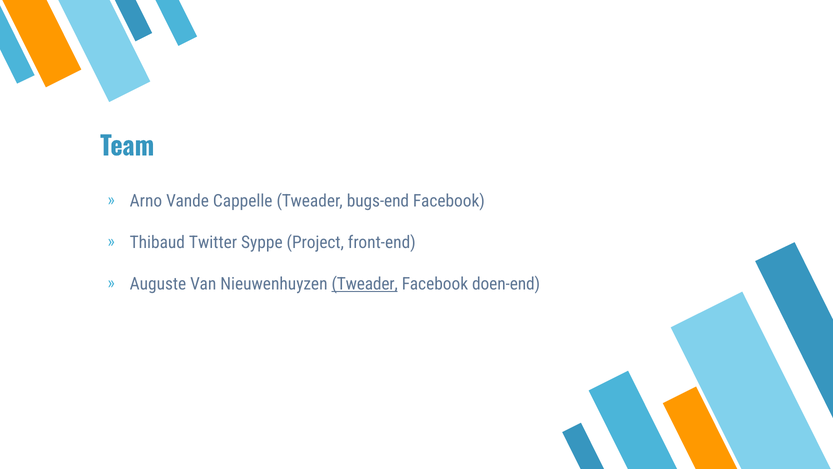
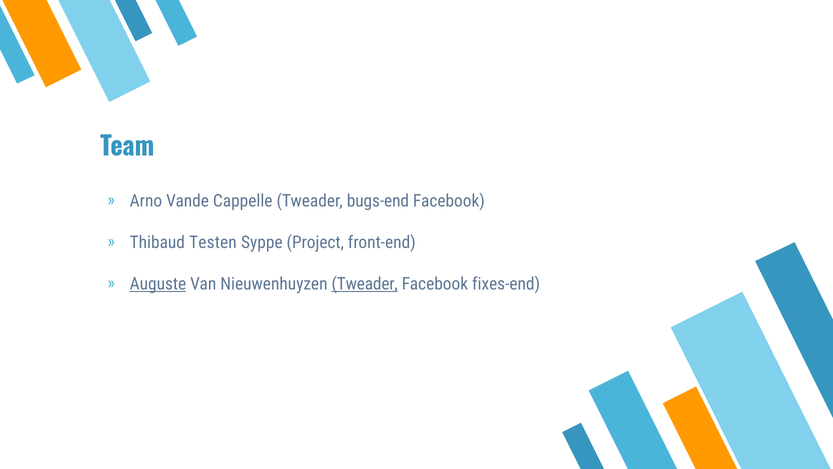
Twitter: Twitter -> Testen
Auguste underline: none -> present
doen-end: doen-end -> fixes-end
